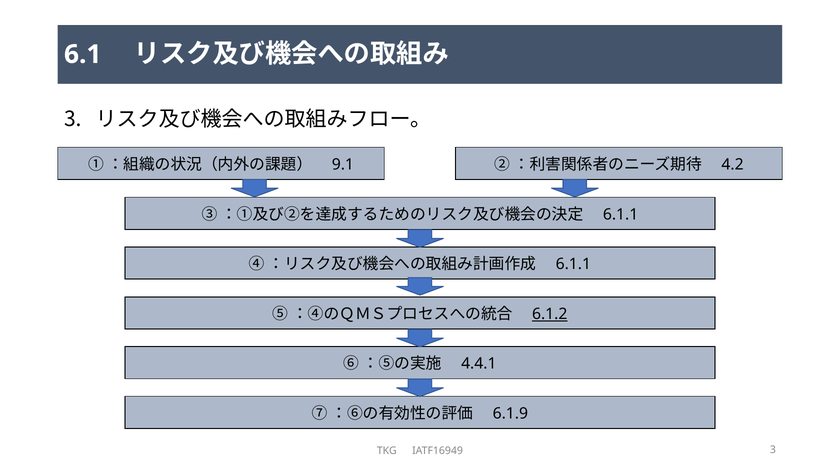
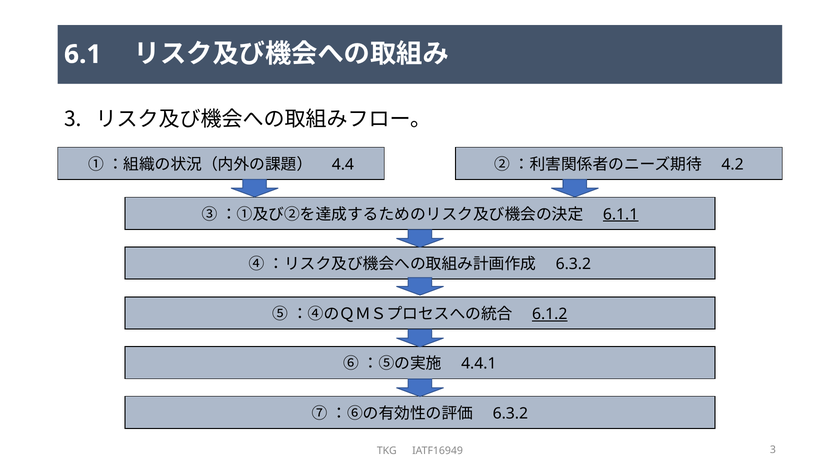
9.1: 9.1 -> 4.4
6.1.1 at (621, 215) underline: none -> present
6.1.1 at (573, 264): 6.1.1 -> 6.3.2
6.1.9 at (510, 414): 6.1.9 -> 6.3.2
